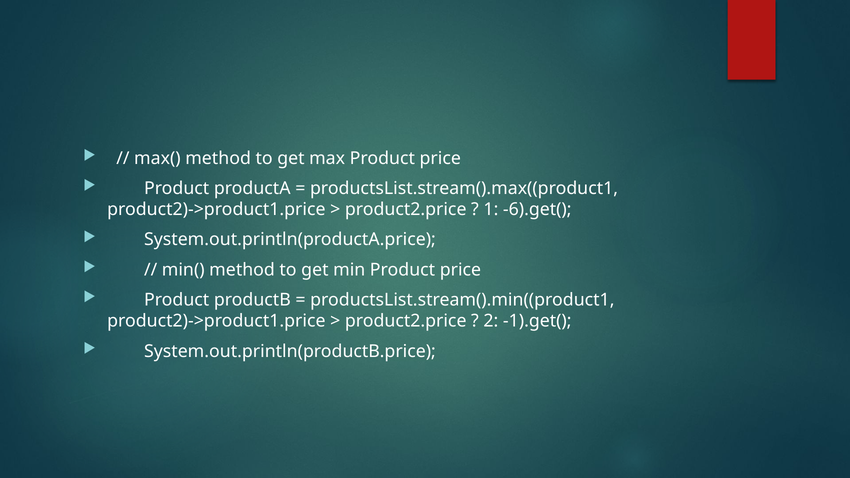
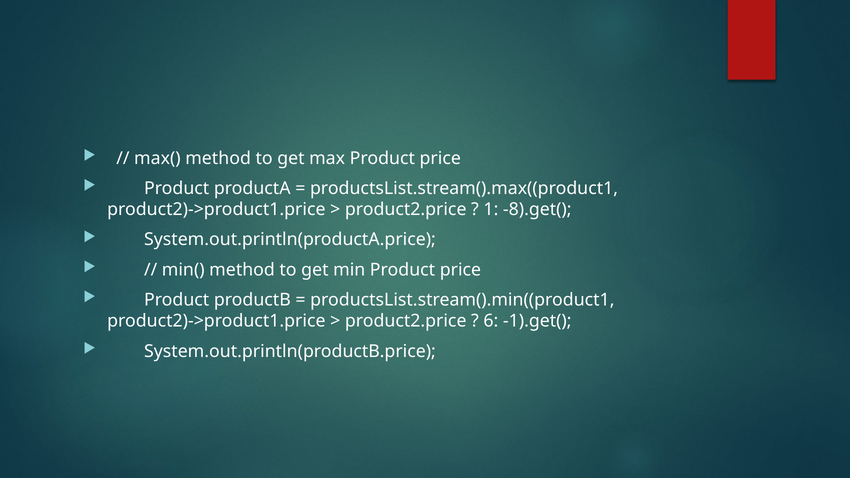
-6).get(: -6).get( -> -8).get(
2: 2 -> 6
